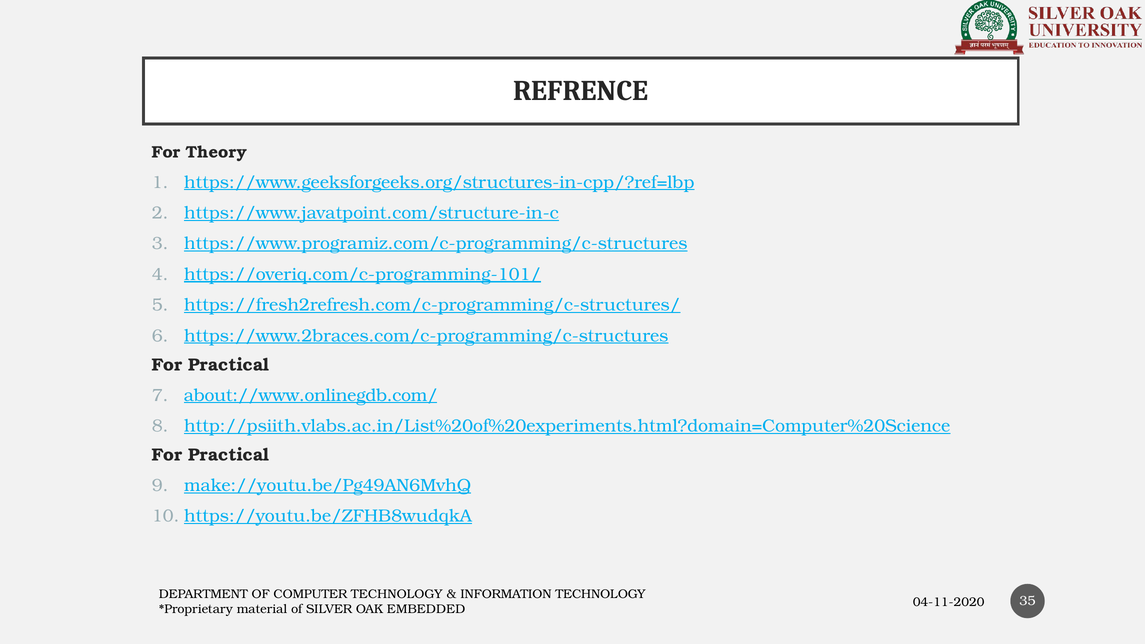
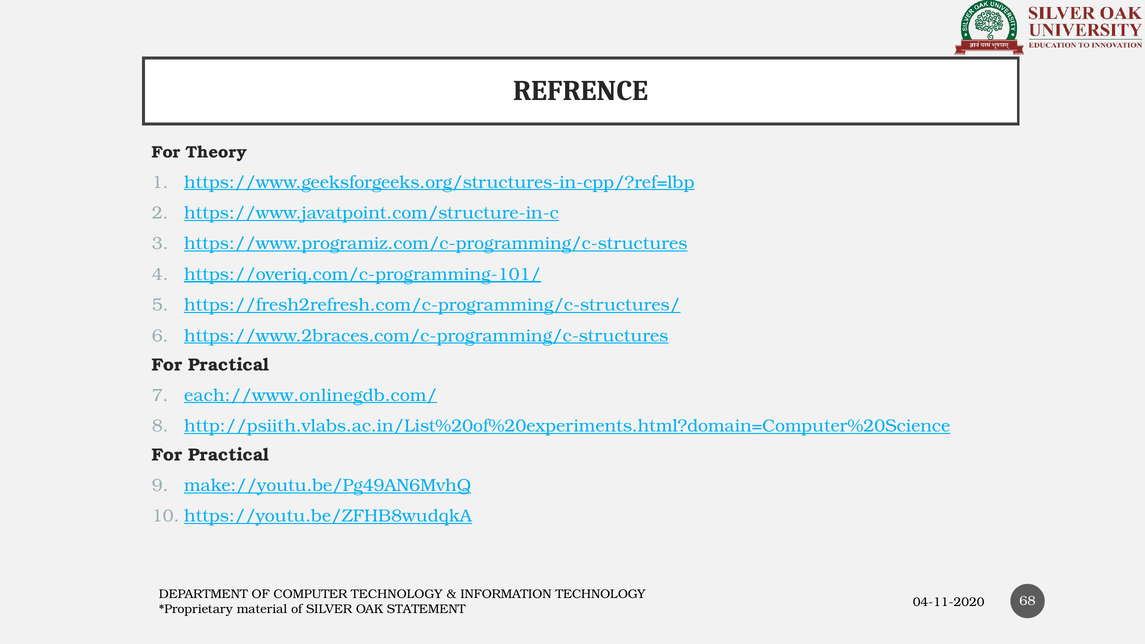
about://www.onlinegdb.com/: about://www.onlinegdb.com/ -> each://www.onlinegdb.com/
35: 35 -> 68
EMBEDDED: EMBEDDED -> STATEMENT
